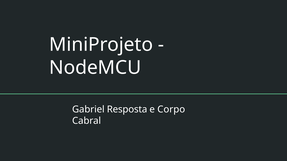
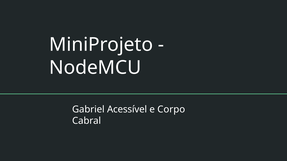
Resposta: Resposta -> Acessível
